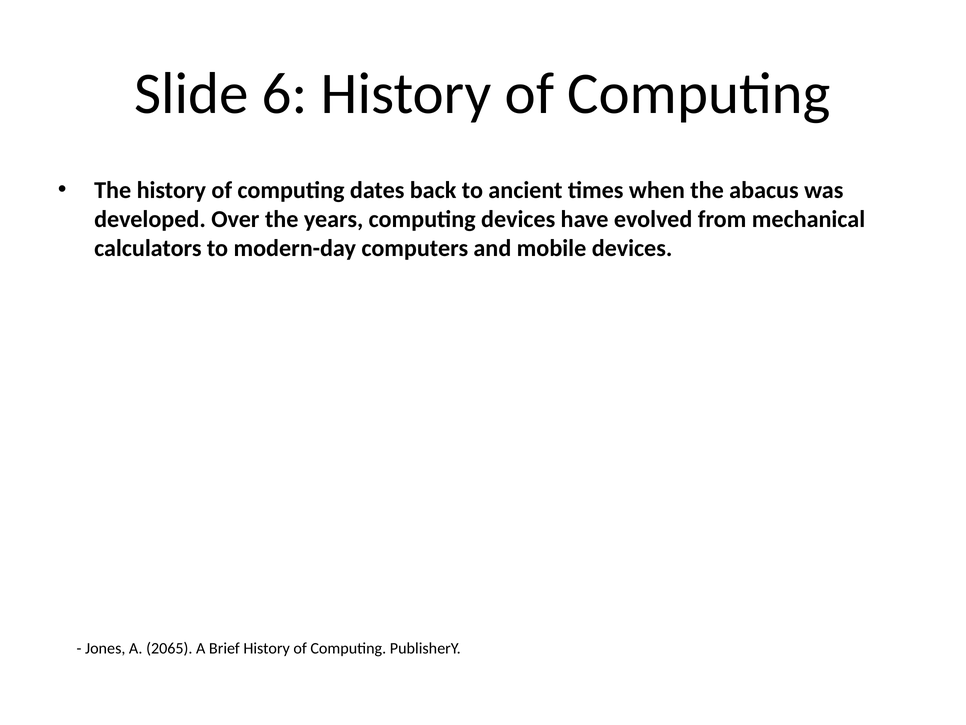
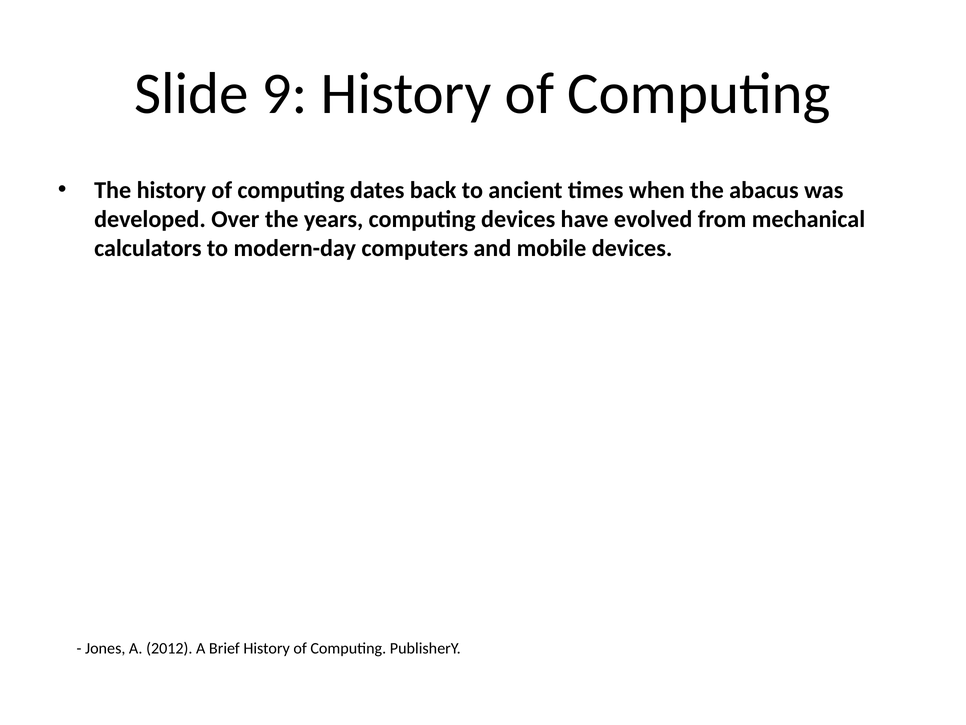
6: 6 -> 9
2065: 2065 -> 2012
